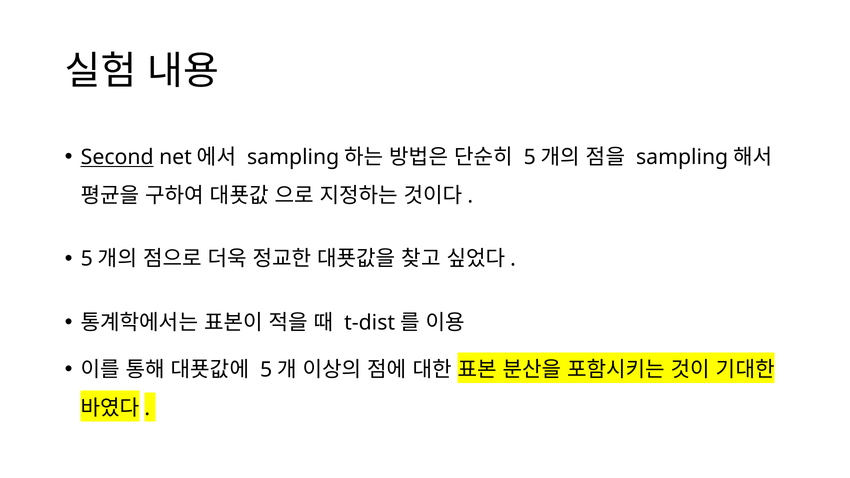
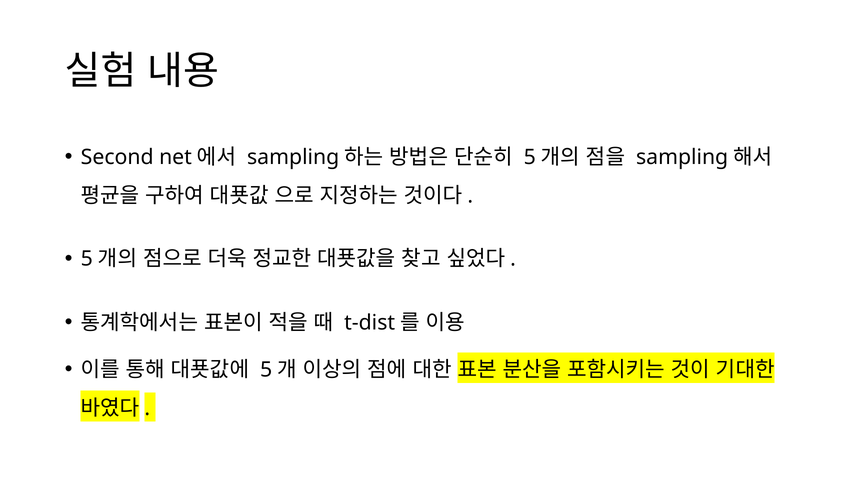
Second underline: present -> none
